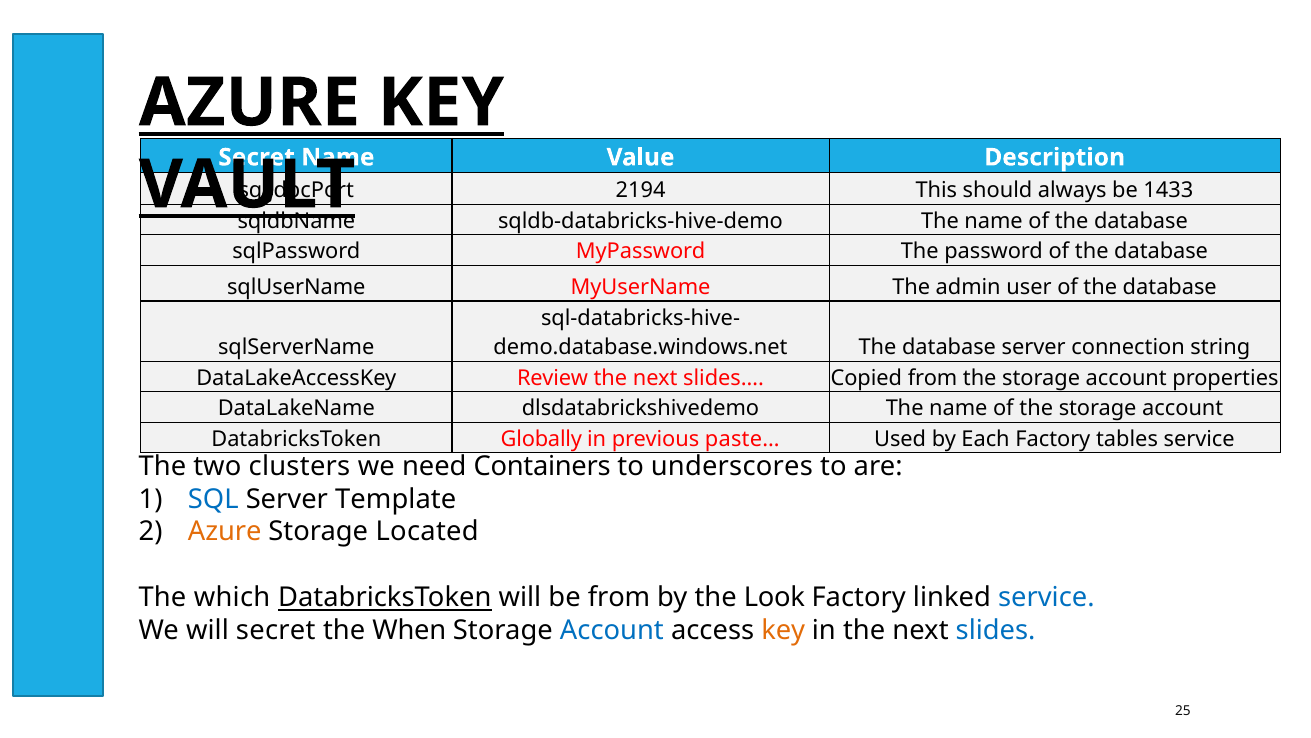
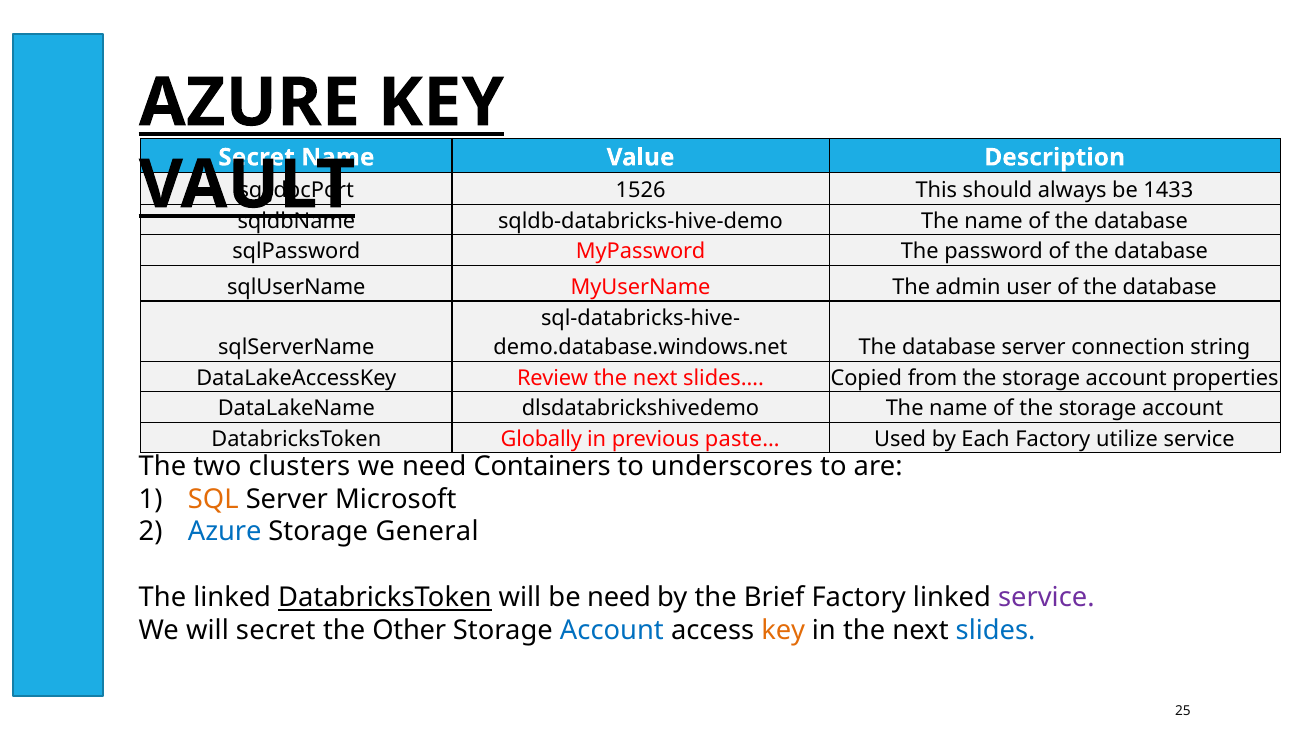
2194: 2194 -> 1526
tables: tables -> utilize
SQL colour: blue -> orange
Template: Template -> Microsoft
Azure at (225, 531) colour: orange -> blue
Located: Located -> General
The which: which -> linked
be from: from -> need
Look: Look -> Brief
service at (1046, 597) colour: blue -> purple
When: When -> Other
